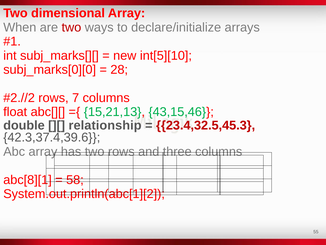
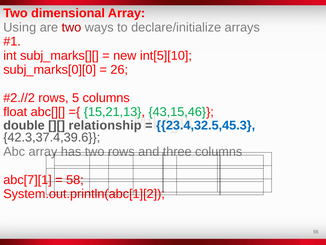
When: When -> Using
28: 28 -> 26
7: 7 -> 5
23.4,32.5,45.3 colour: red -> blue
abc[8][1: abc[8][1 -> abc[7][1
